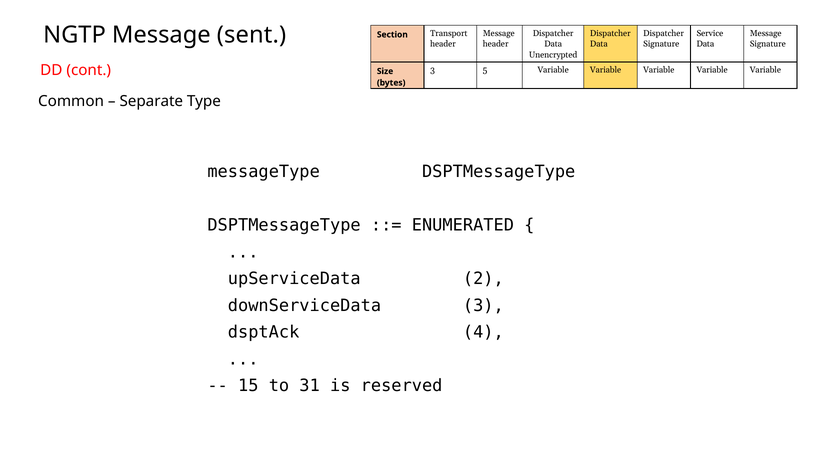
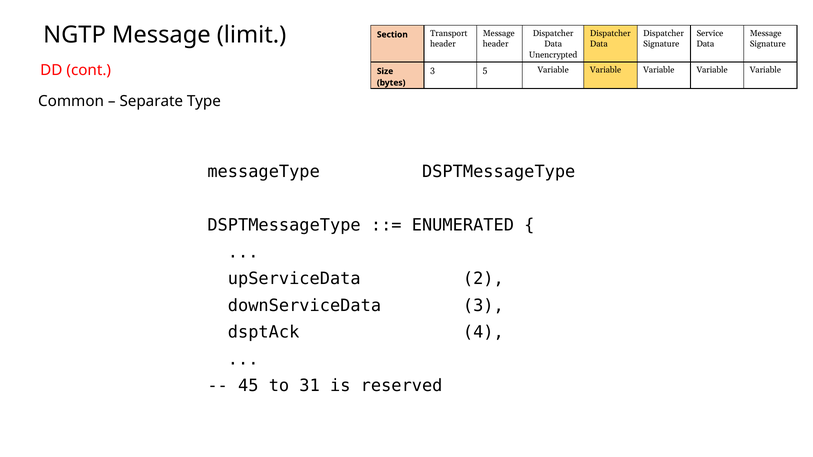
sent: sent -> limit
15: 15 -> 45
